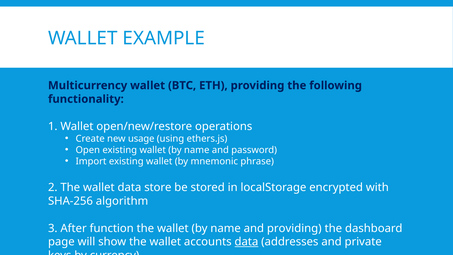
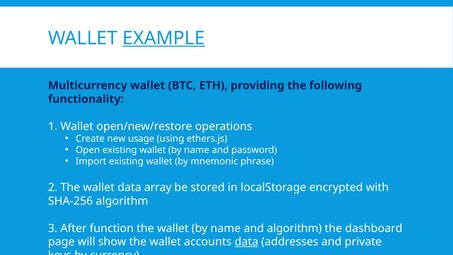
EXAMPLE underline: none -> present
store: store -> array
and providing: providing -> algorithm
